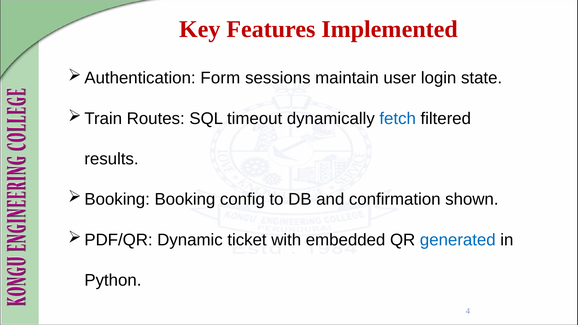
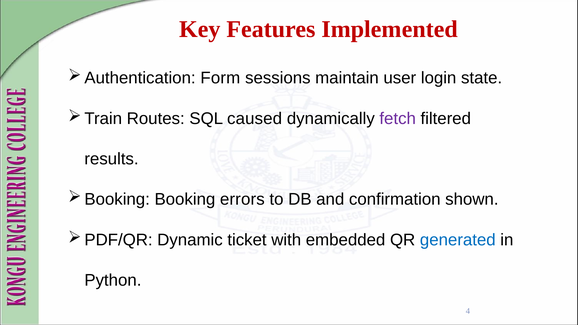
timeout: timeout -> caused
fetch colour: blue -> purple
config: config -> errors
